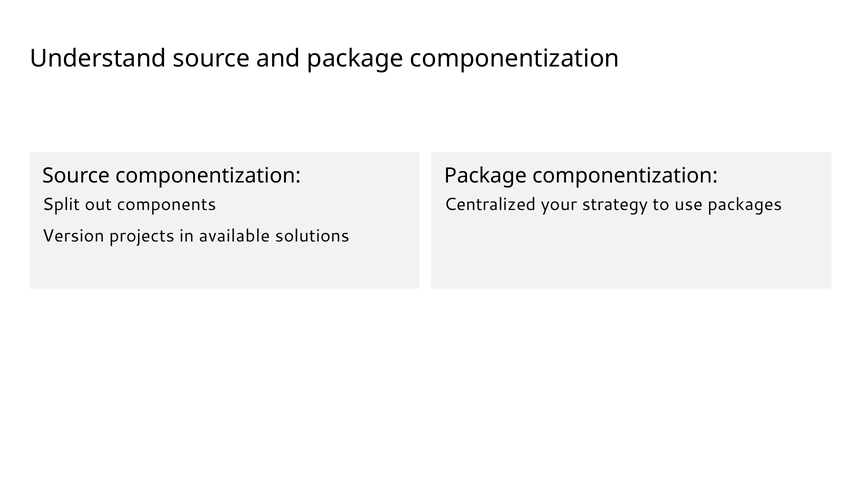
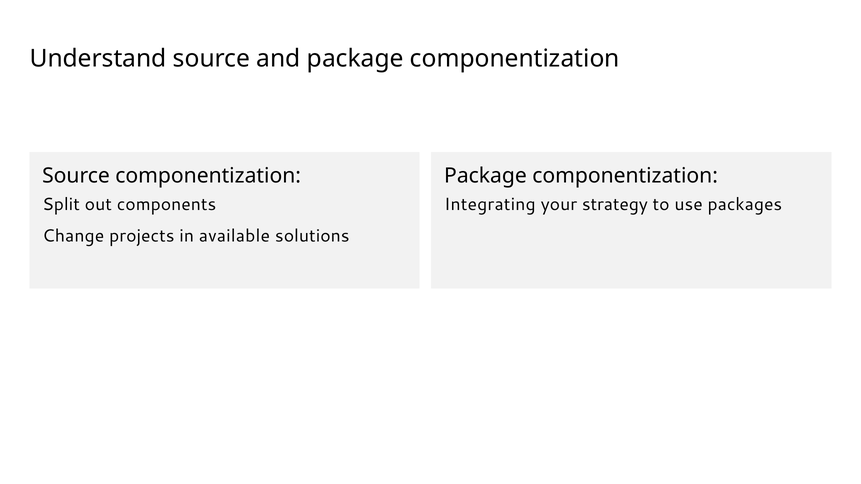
Centralized: Centralized -> Integrating
Version: Version -> Change
